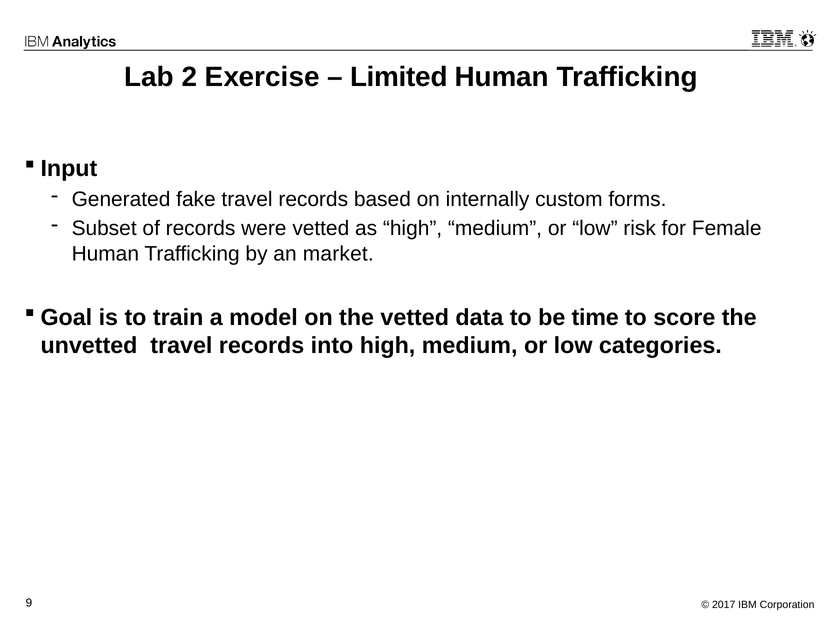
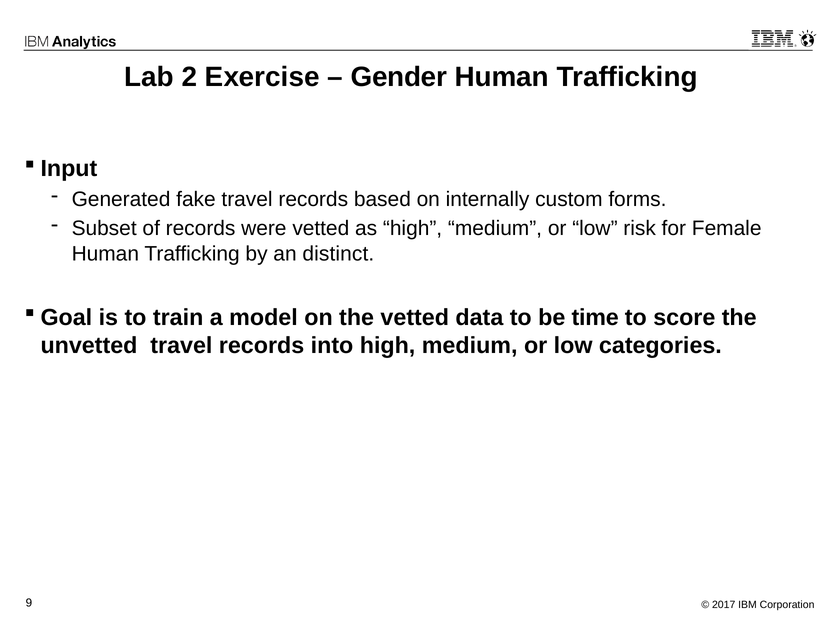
Limited: Limited -> Gender
market: market -> distinct
